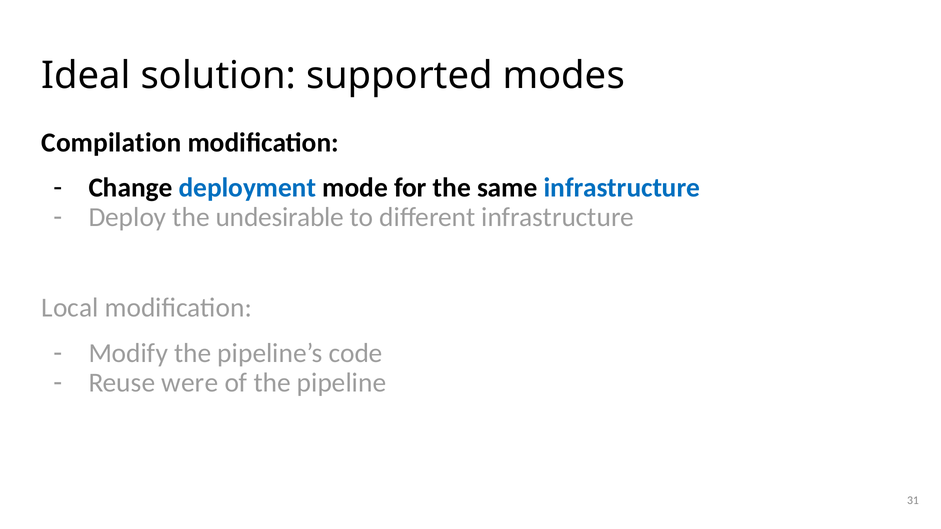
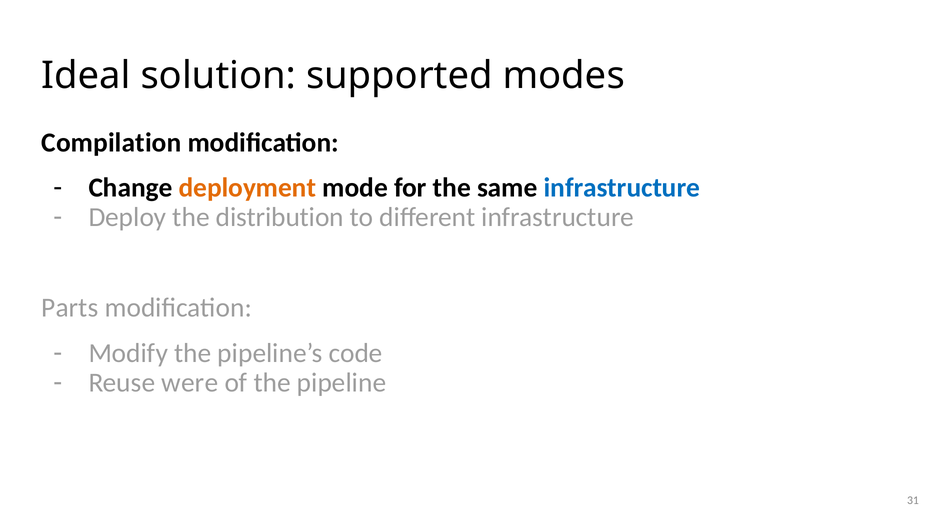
deployment colour: blue -> orange
undesirable: undesirable -> distribution
Local: Local -> Parts
